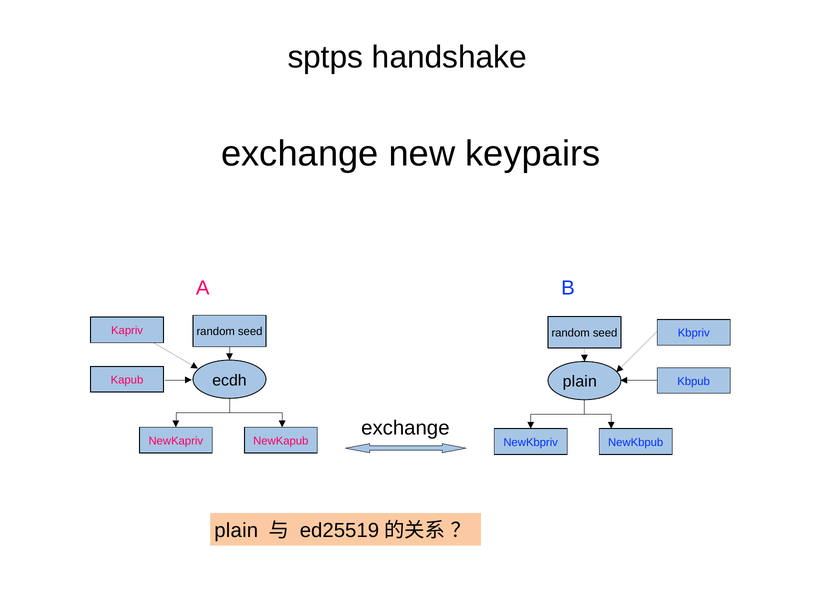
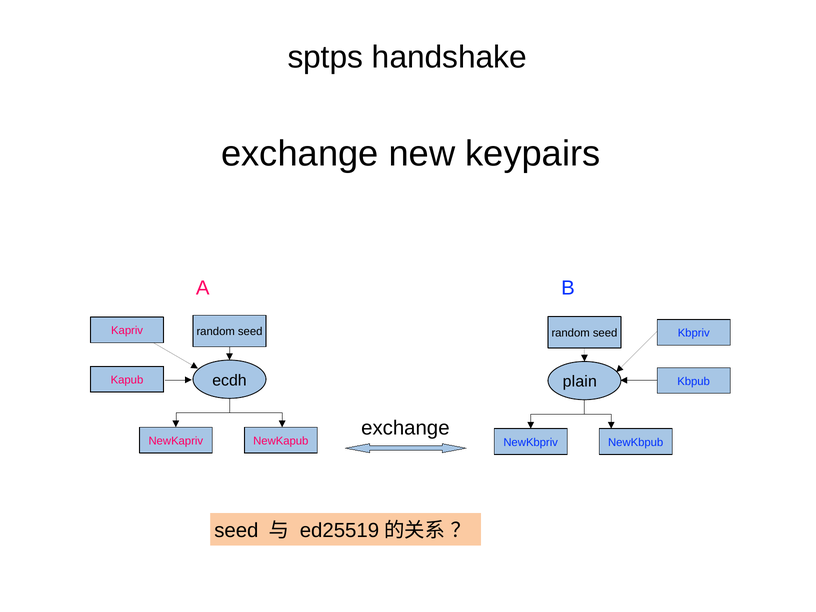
plain at (236, 531): plain -> seed
